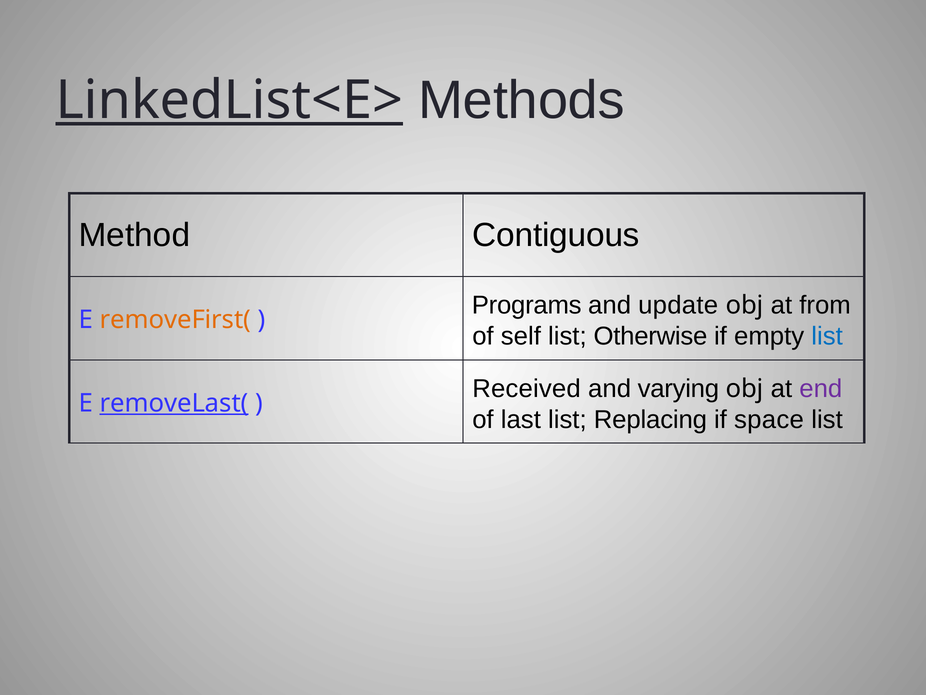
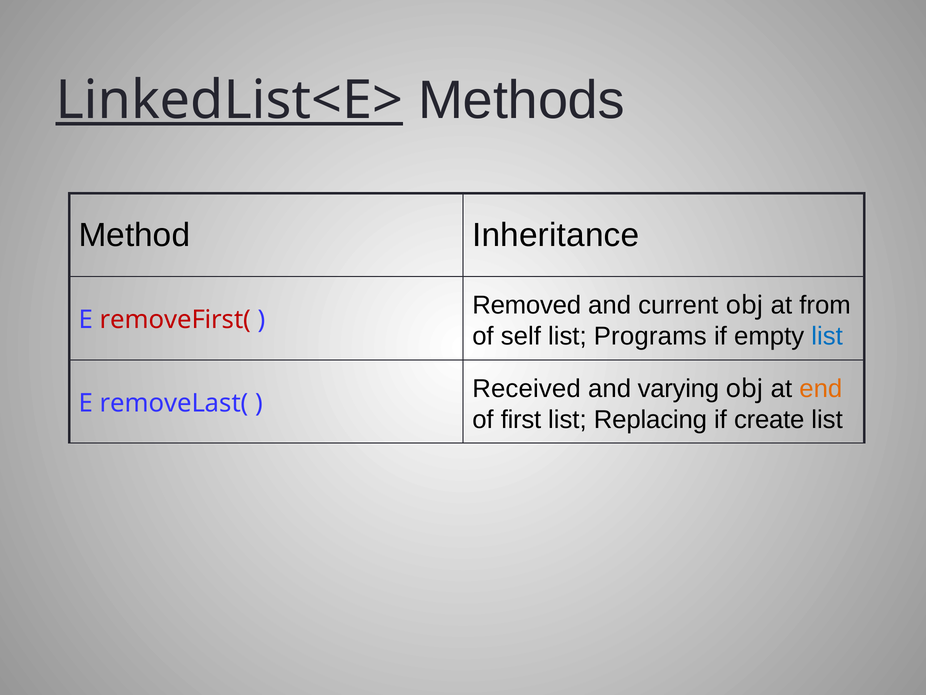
Contiguous: Contiguous -> Inheritance
Programs: Programs -> Removed
update: update -> current
removeFirst( colour: orange -> red
Otherwise: Otherwise -> Programs
end colour: purple -> orange
removeLast( underline: present -> none
last: last -> first
space: space -> create
